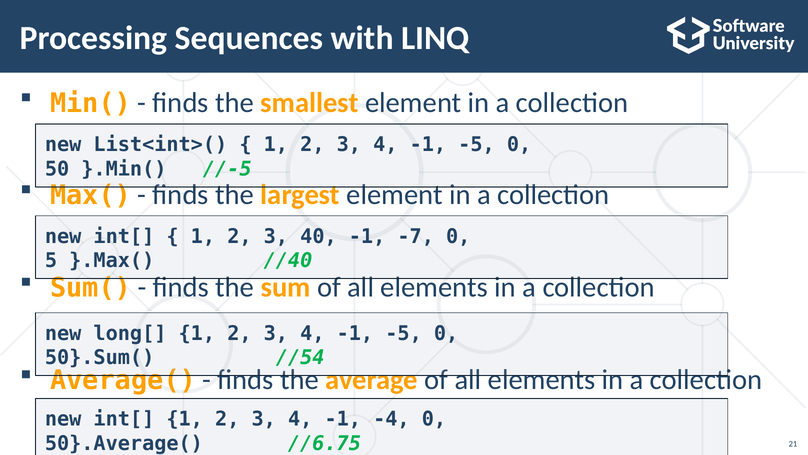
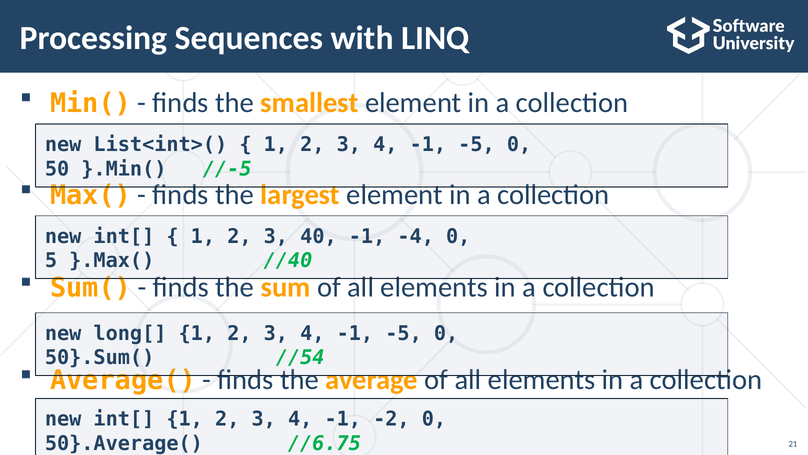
-7: -7 -> -4
-4: -4 -> -2
